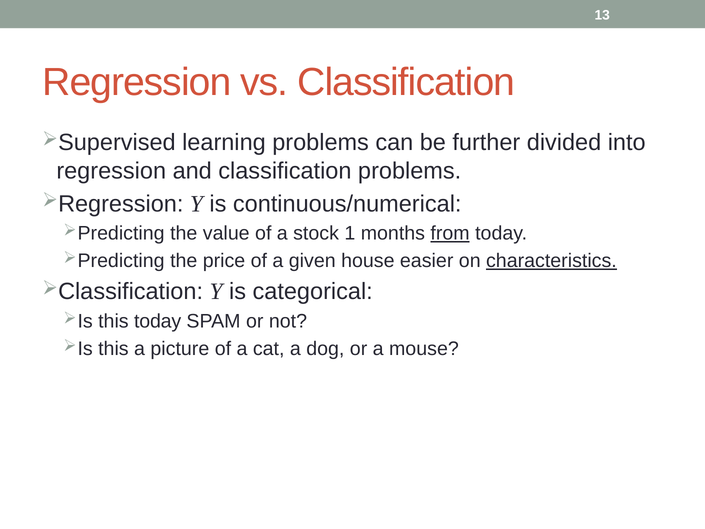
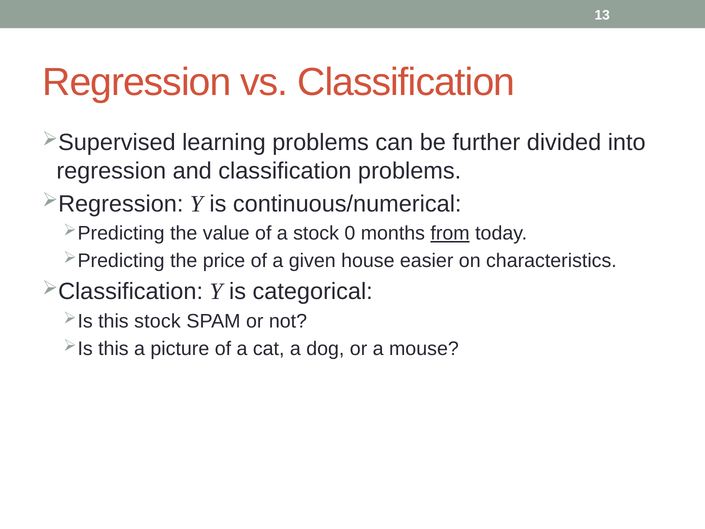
1: 1 -> 0
characteristics underline: present -> none
this today: today -> stock
